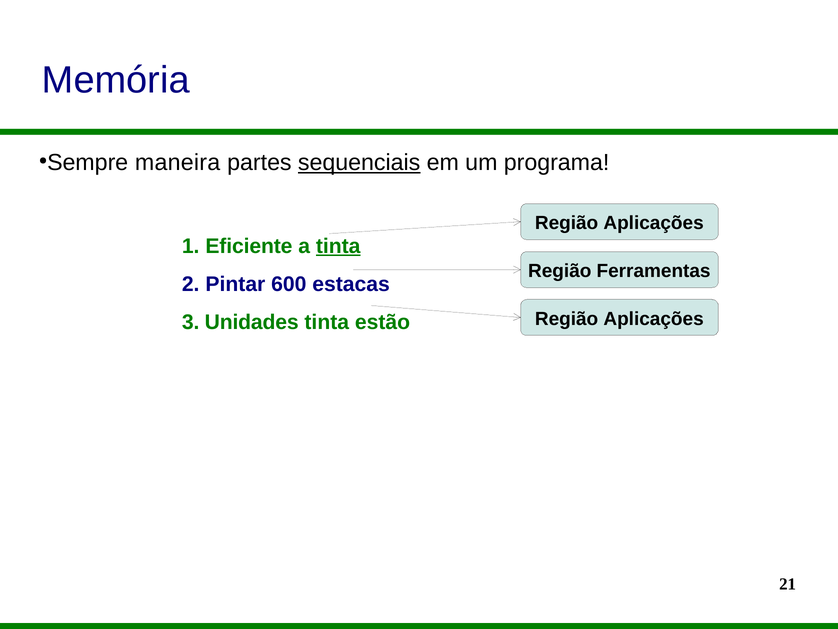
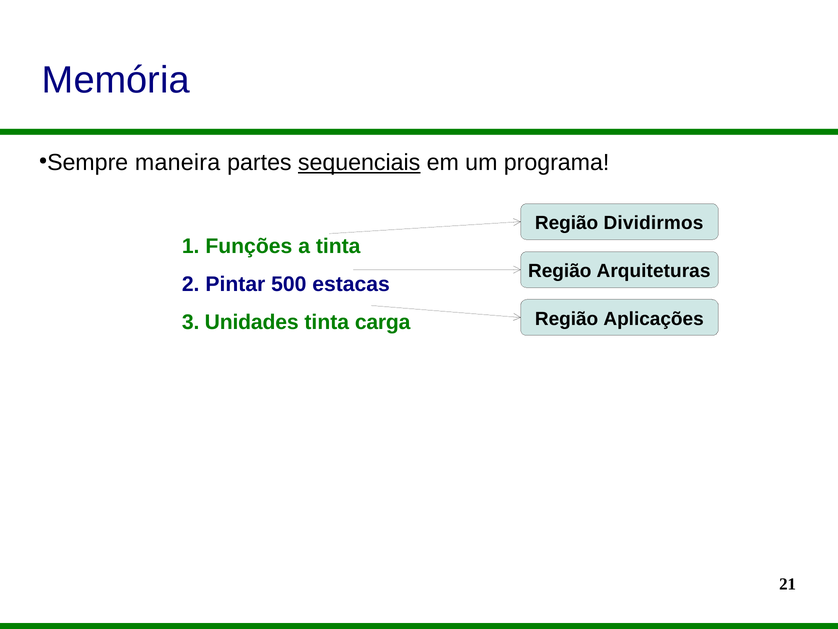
Aplicações at (654, 223): Aplicações -> Dividirmos
Eficiente: Eficiente -> Funções
tinta at (338, 246) underline: present -> none
Ferramentas: Ferramentas -> Arquiteturas
600: 600 -> 500
estão: estão -> carga
